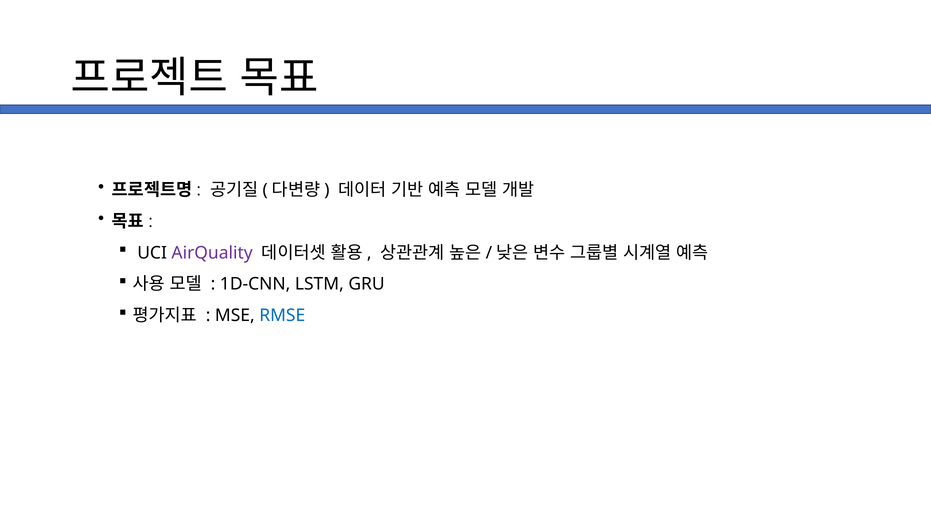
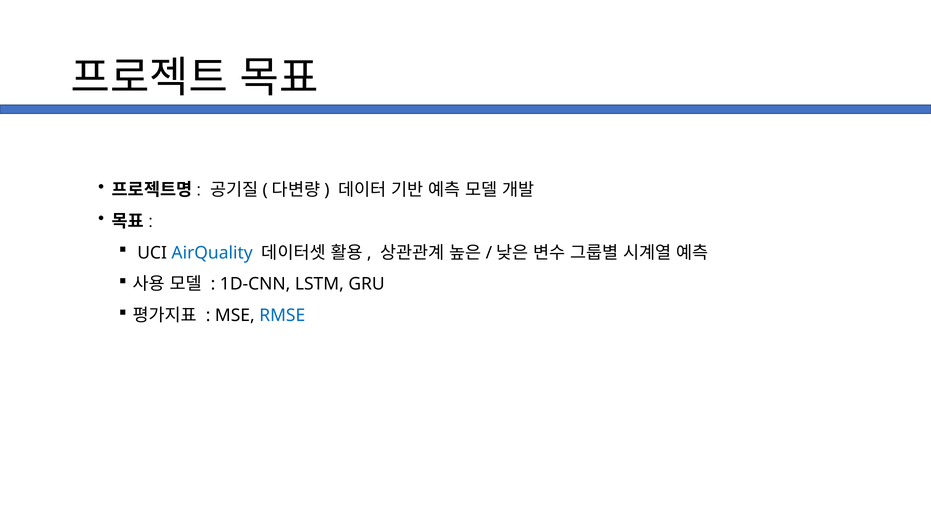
AirQuality colour: purple -> blue
